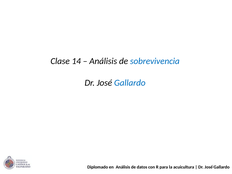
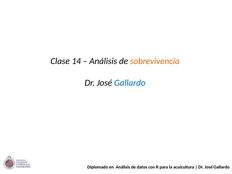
sobrevivencia at (155, 61) colour: blue -> orange
